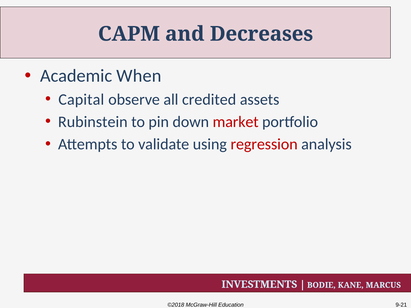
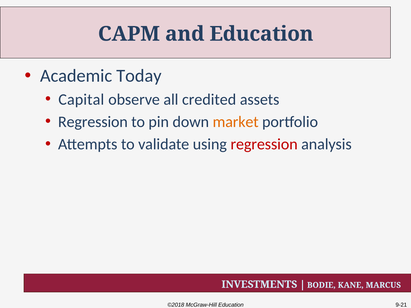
and Decreases: Decreases -> Education
When: When -> Today
Rubinstein at (93, 122): Rubinstein -> Regression
market colour: red -> orange
